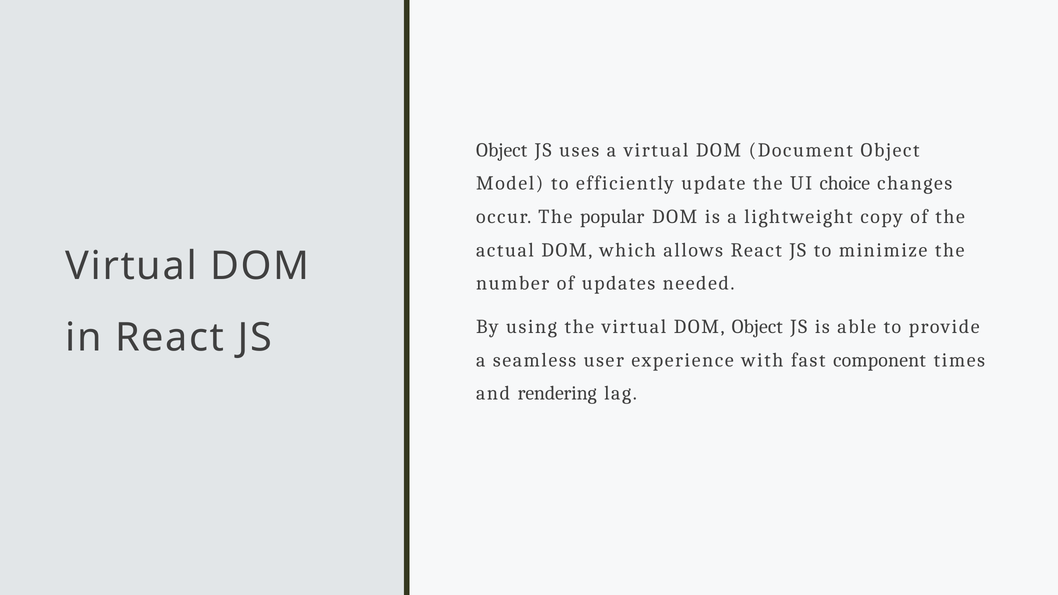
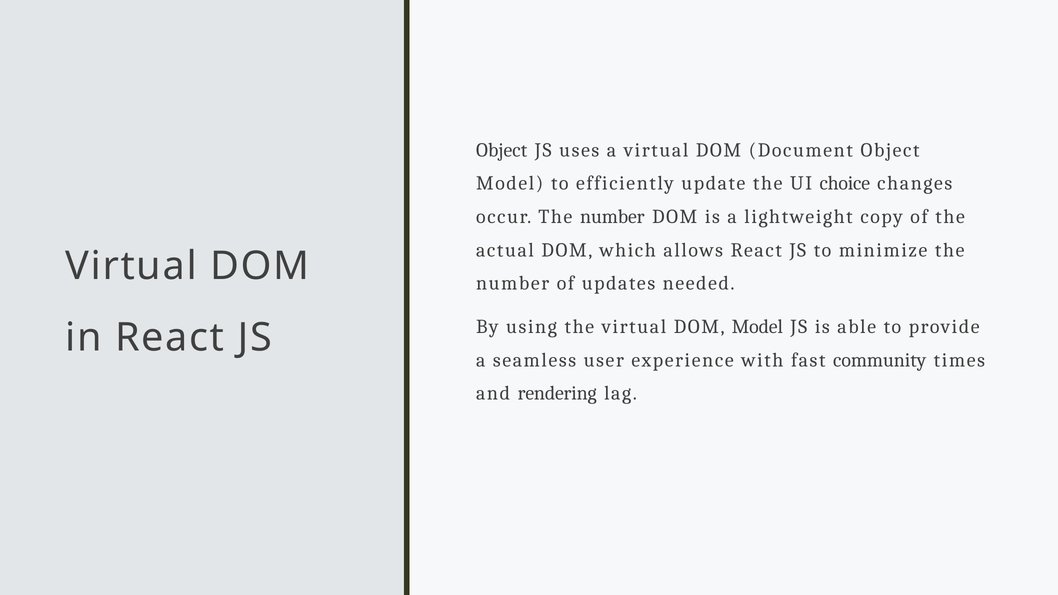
occur The popular: popular -> number
DOM Object: Object -> Model
component: component -> community
